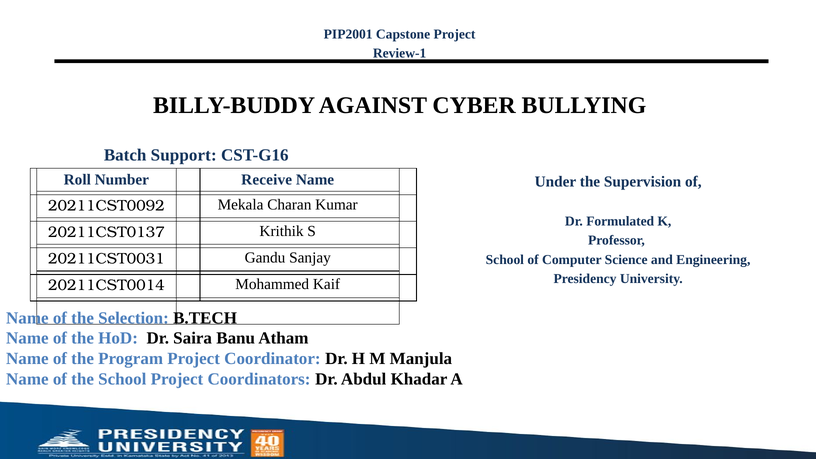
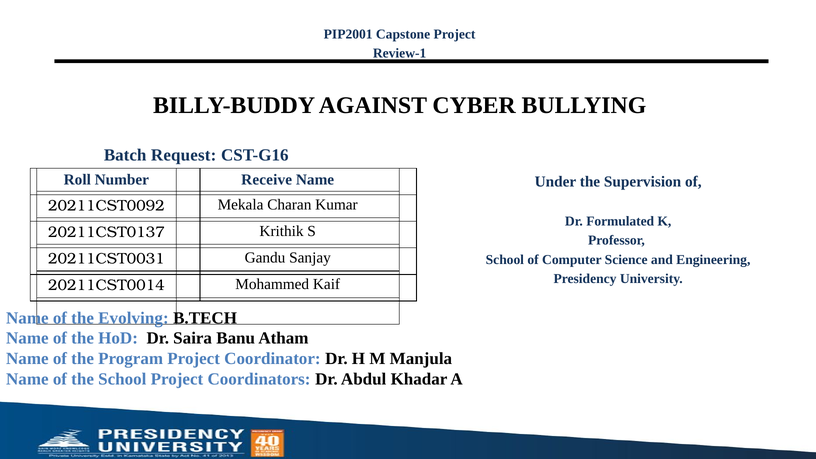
Support: Support -> Request
Selection: Selection -> Evolving
